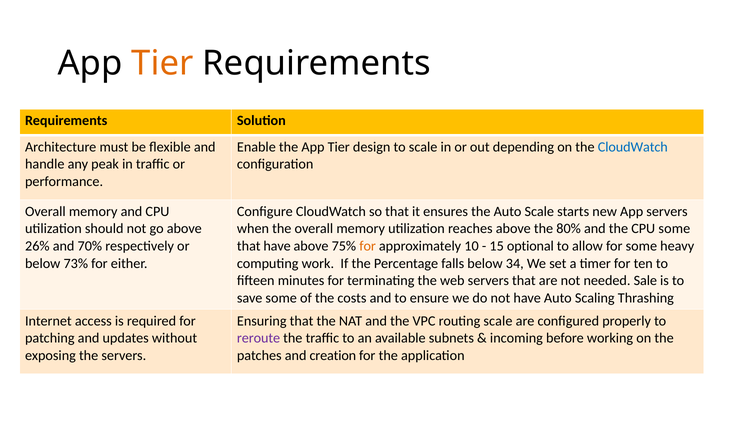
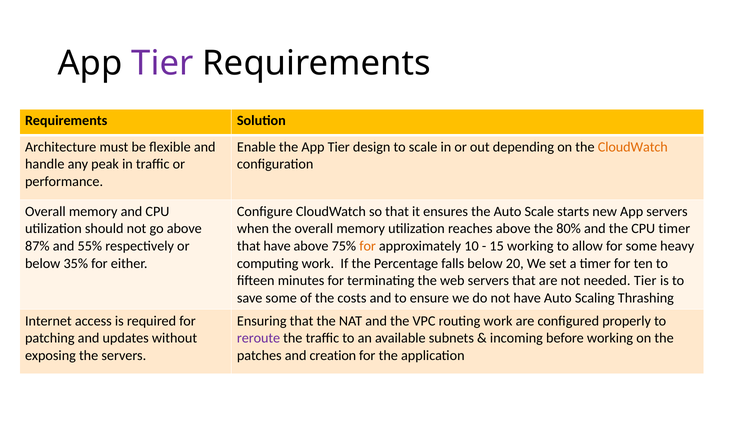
Tier at (162, 64) colour: orange -> purple
CloudWatch at (633, 147) colour: blue -> orange
CPU some: some -> timer
26%: 26% -> 87%
70%: 70% -> 55%
15 optional: optional -> working
73%: 73% -> 35%
34: 34 -> 20
needed Sale: Sale -> Tier
routing scale: scale -> work
